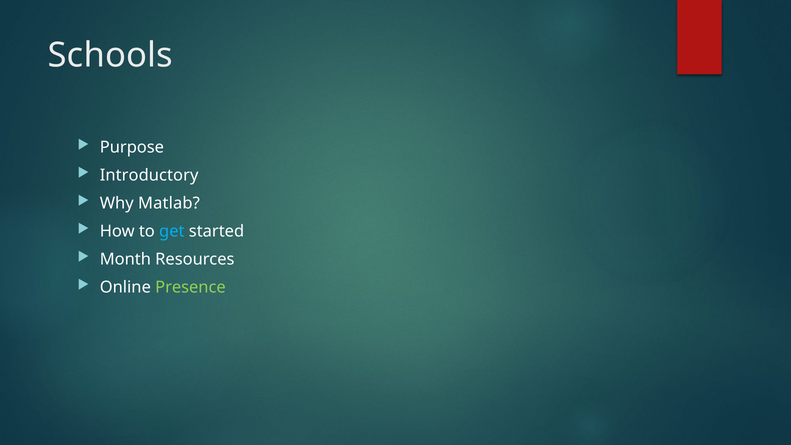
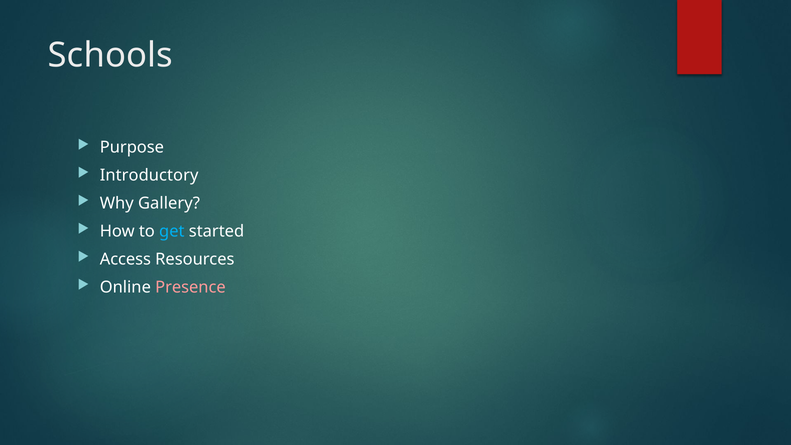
Matlab: Matlab -> Gallery
Month: Month -> Access
Presence colour: light green -> pink
